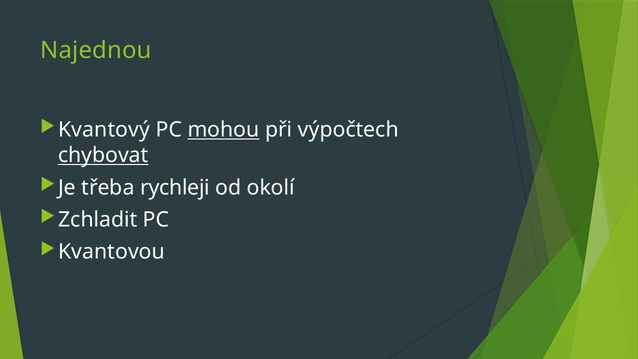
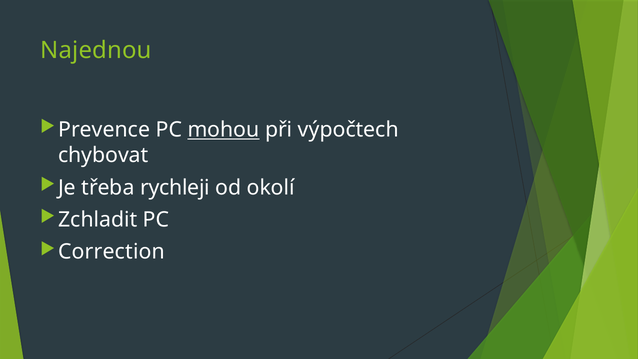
Kvantový: Kvantový -> Prevence
chybovat underline: present -> none
Kvantovou: Kvantovou -> Correction
